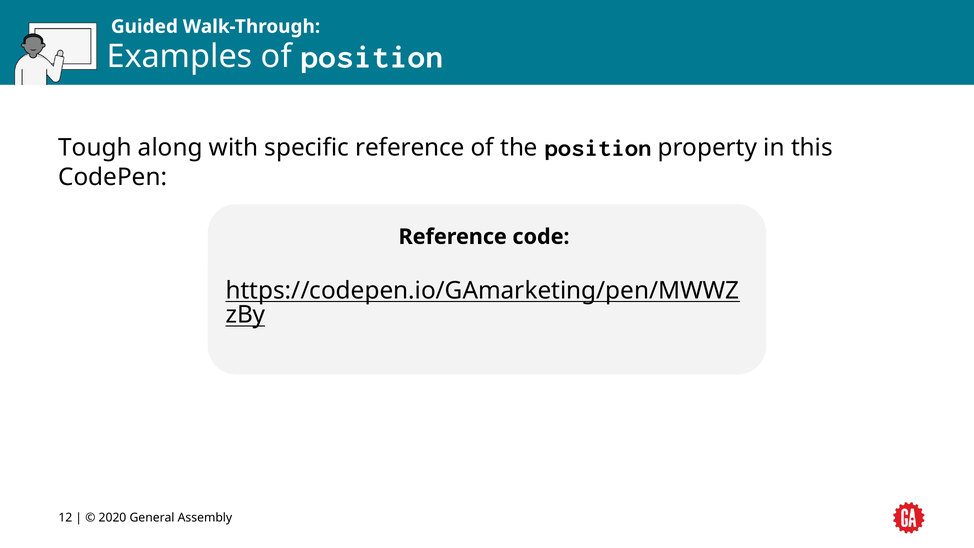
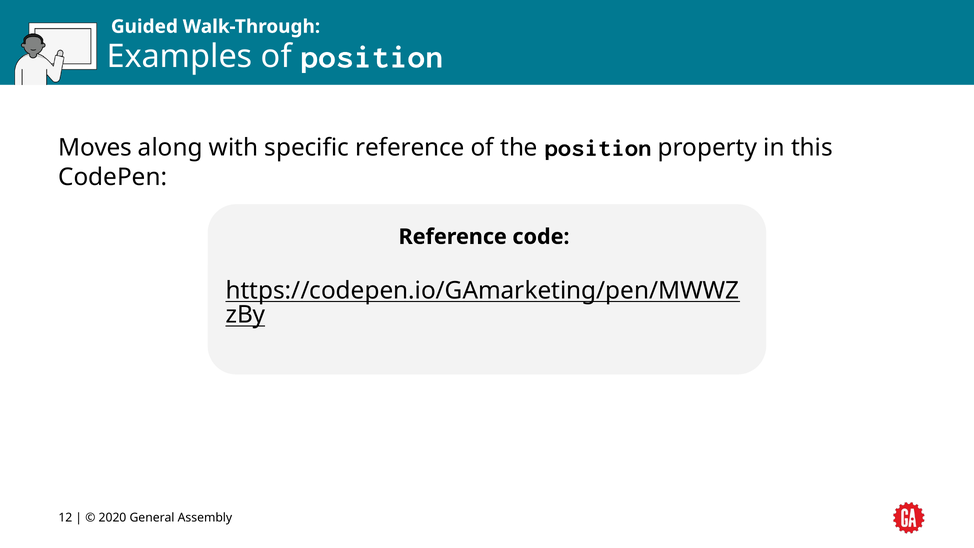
Tough: Tough -> Moves
